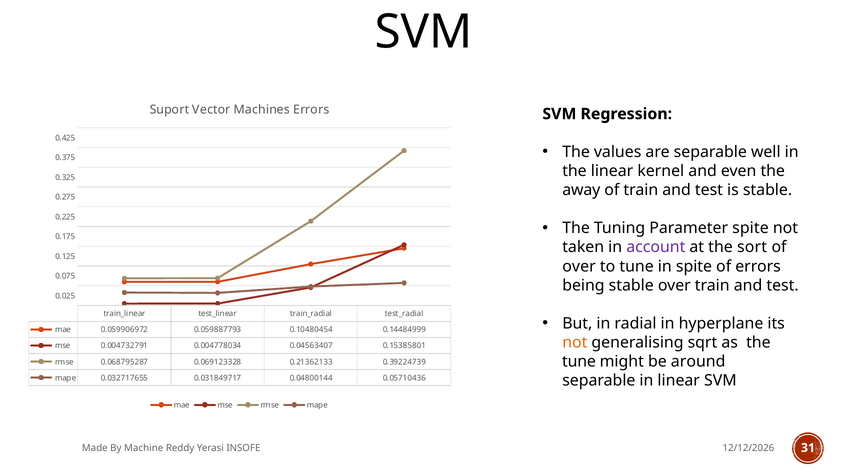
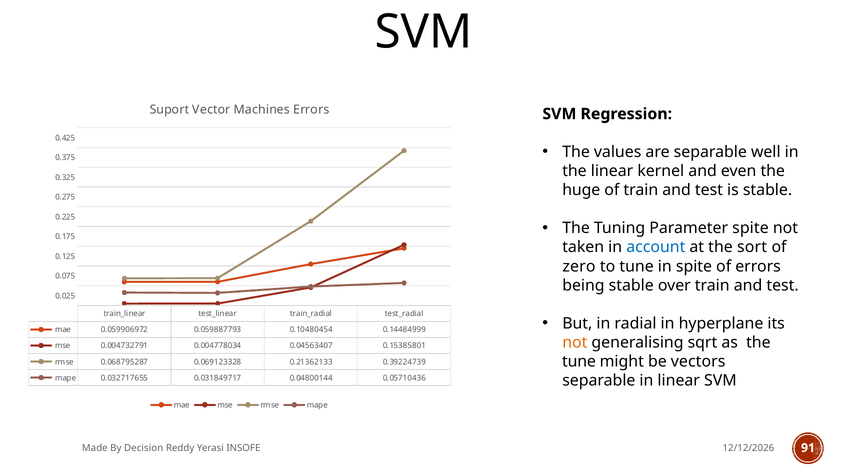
away: away -> huge
account colour: purple -> blue
over at (579, 267): over -> zero
around: around -> vectors
Machine: Machine -> Decision
31: 31 -> 91
